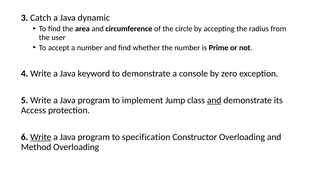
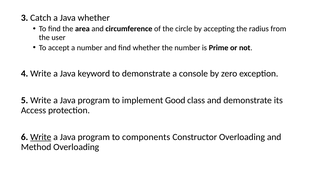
Java dynamic: dynamic -> whether
Jump: Jump -> Good
and at (214, 101) underline: present -> none
specification: specification -> components
